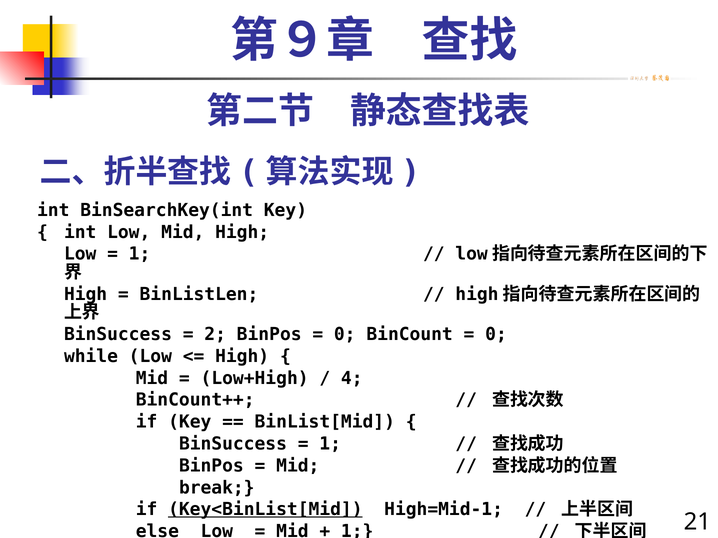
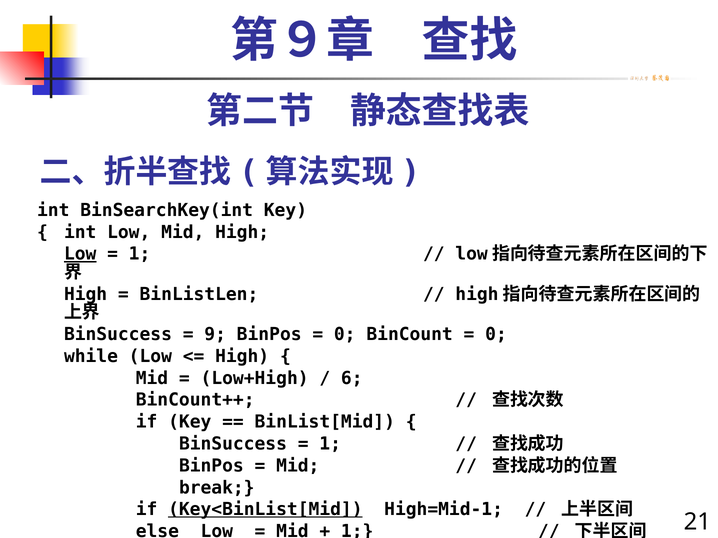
Low at (80, 254) underline: none -> present
2: 2 -> 9
4: 4 -> 6
